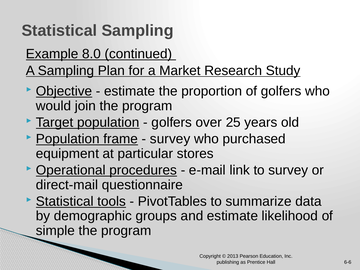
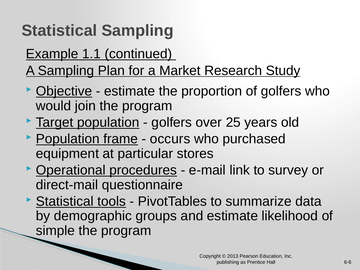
8.0: 8.0 -> 1.1
survey at (170, 139): survey -> occurs
